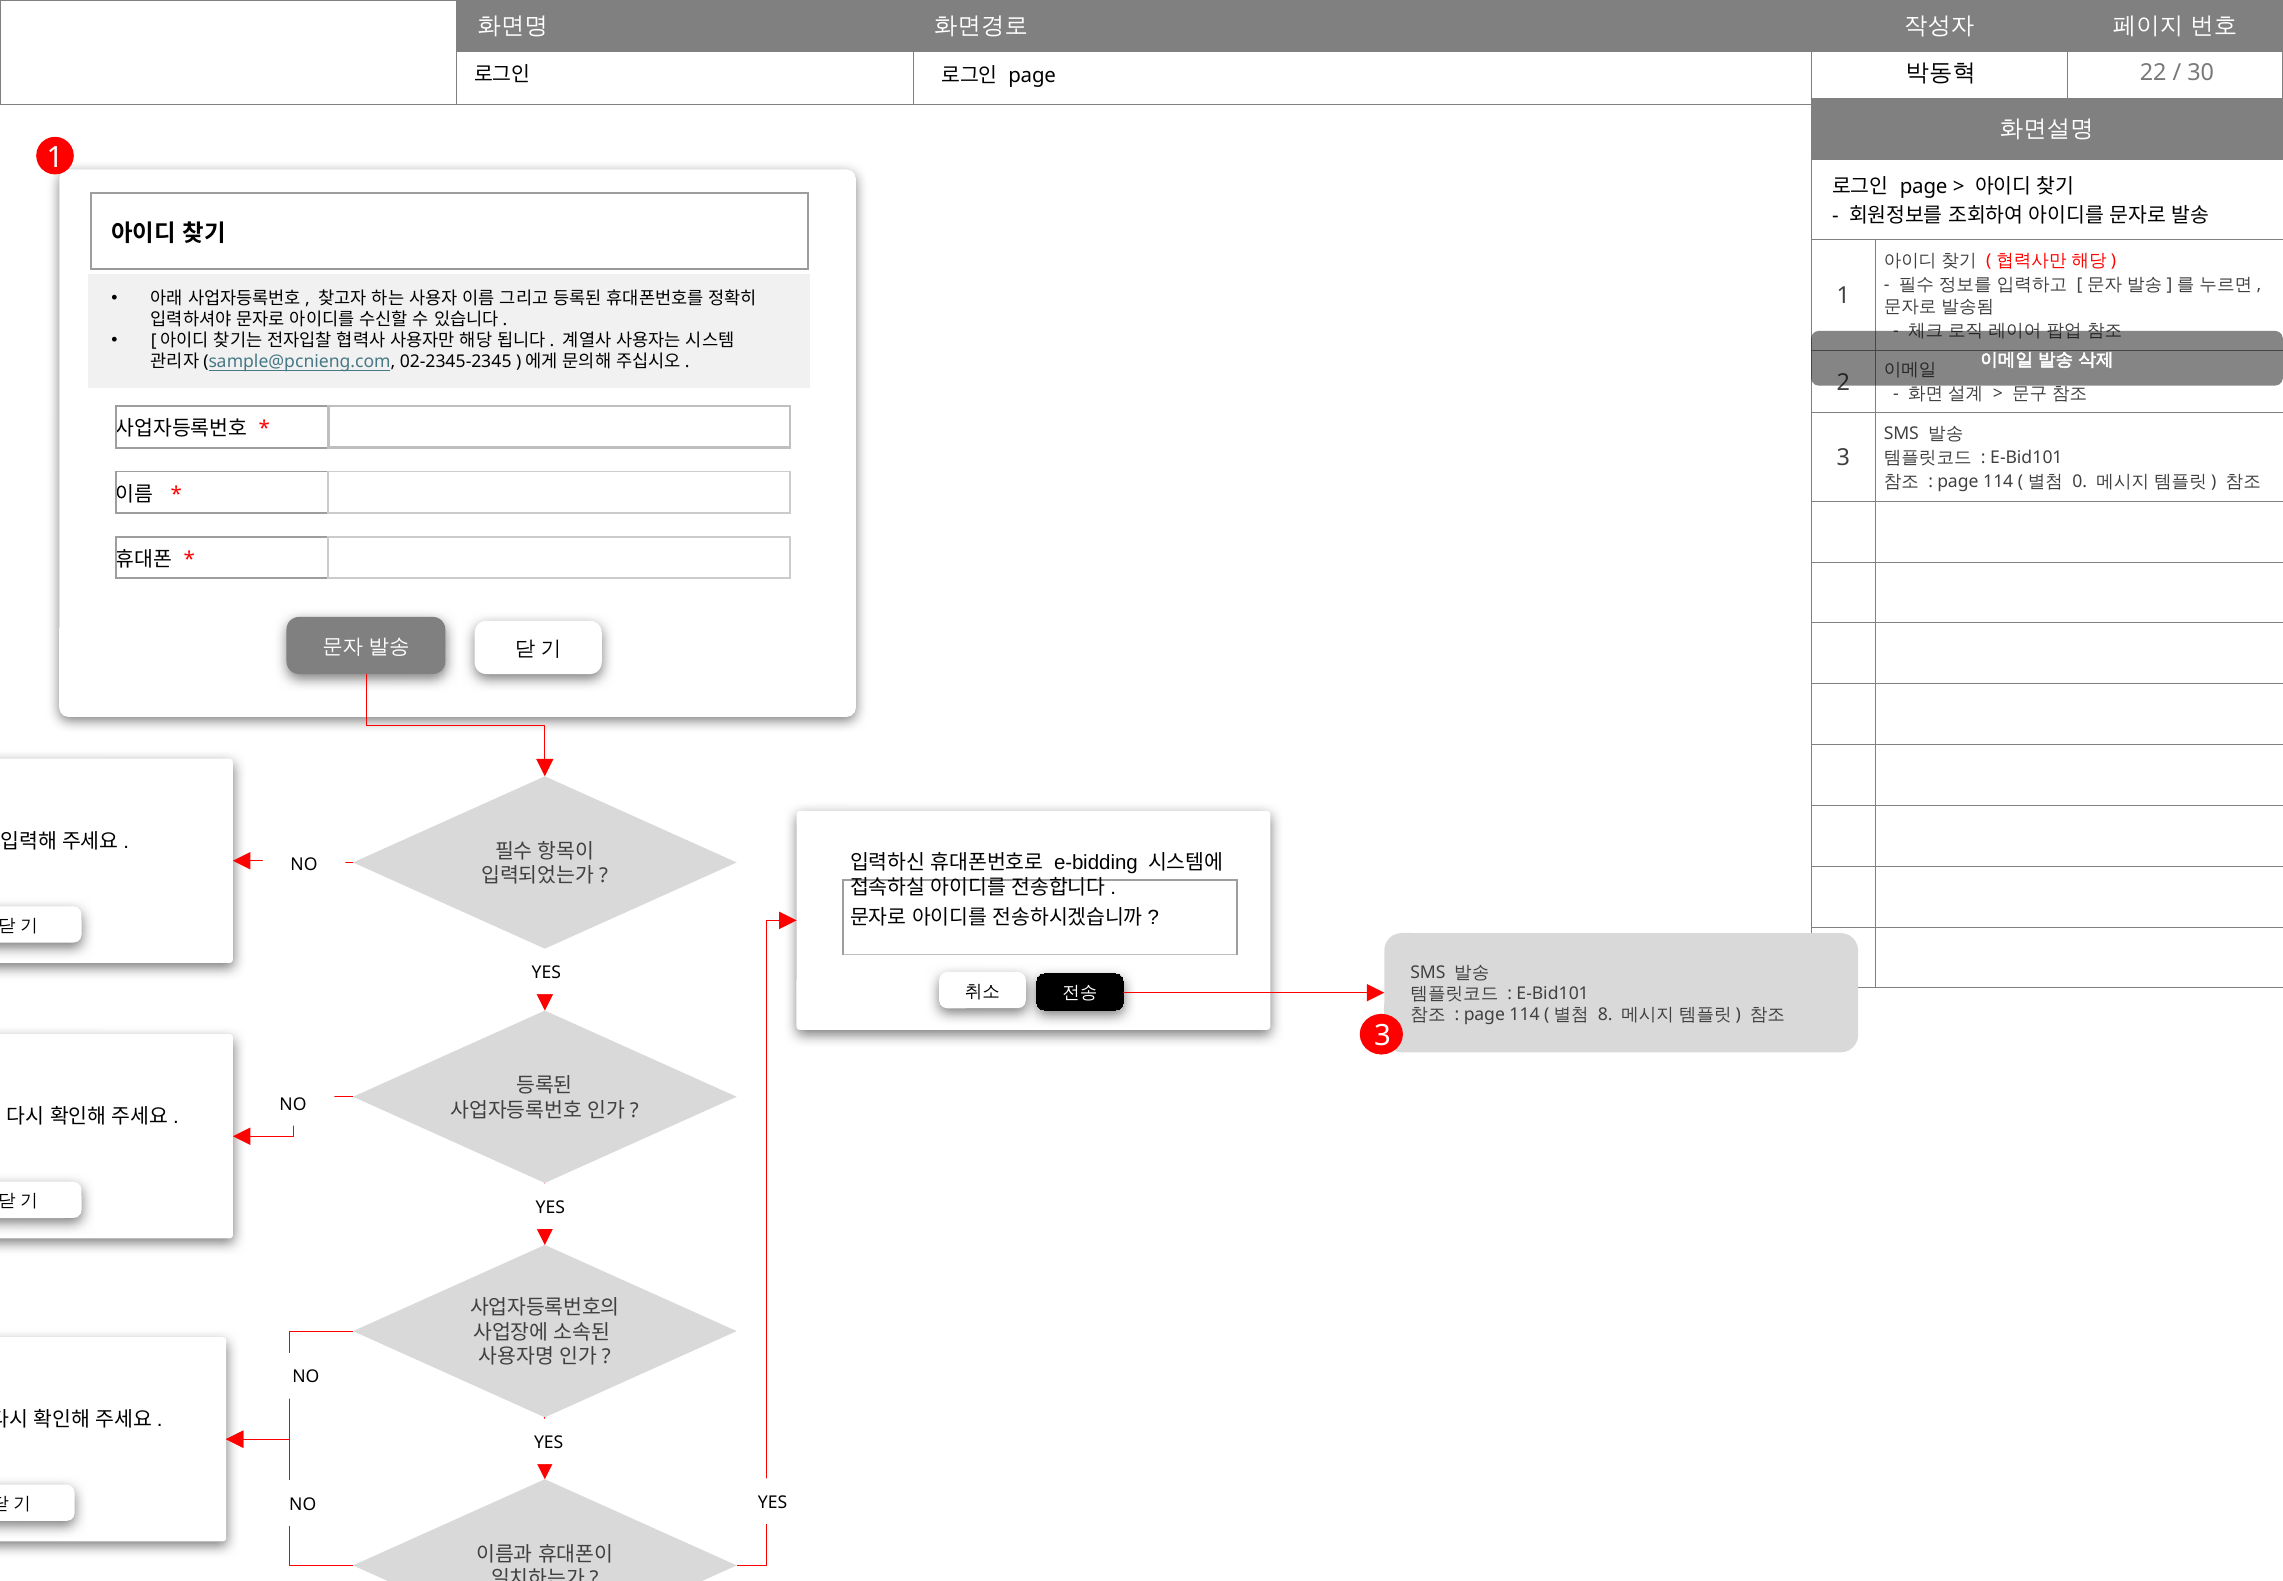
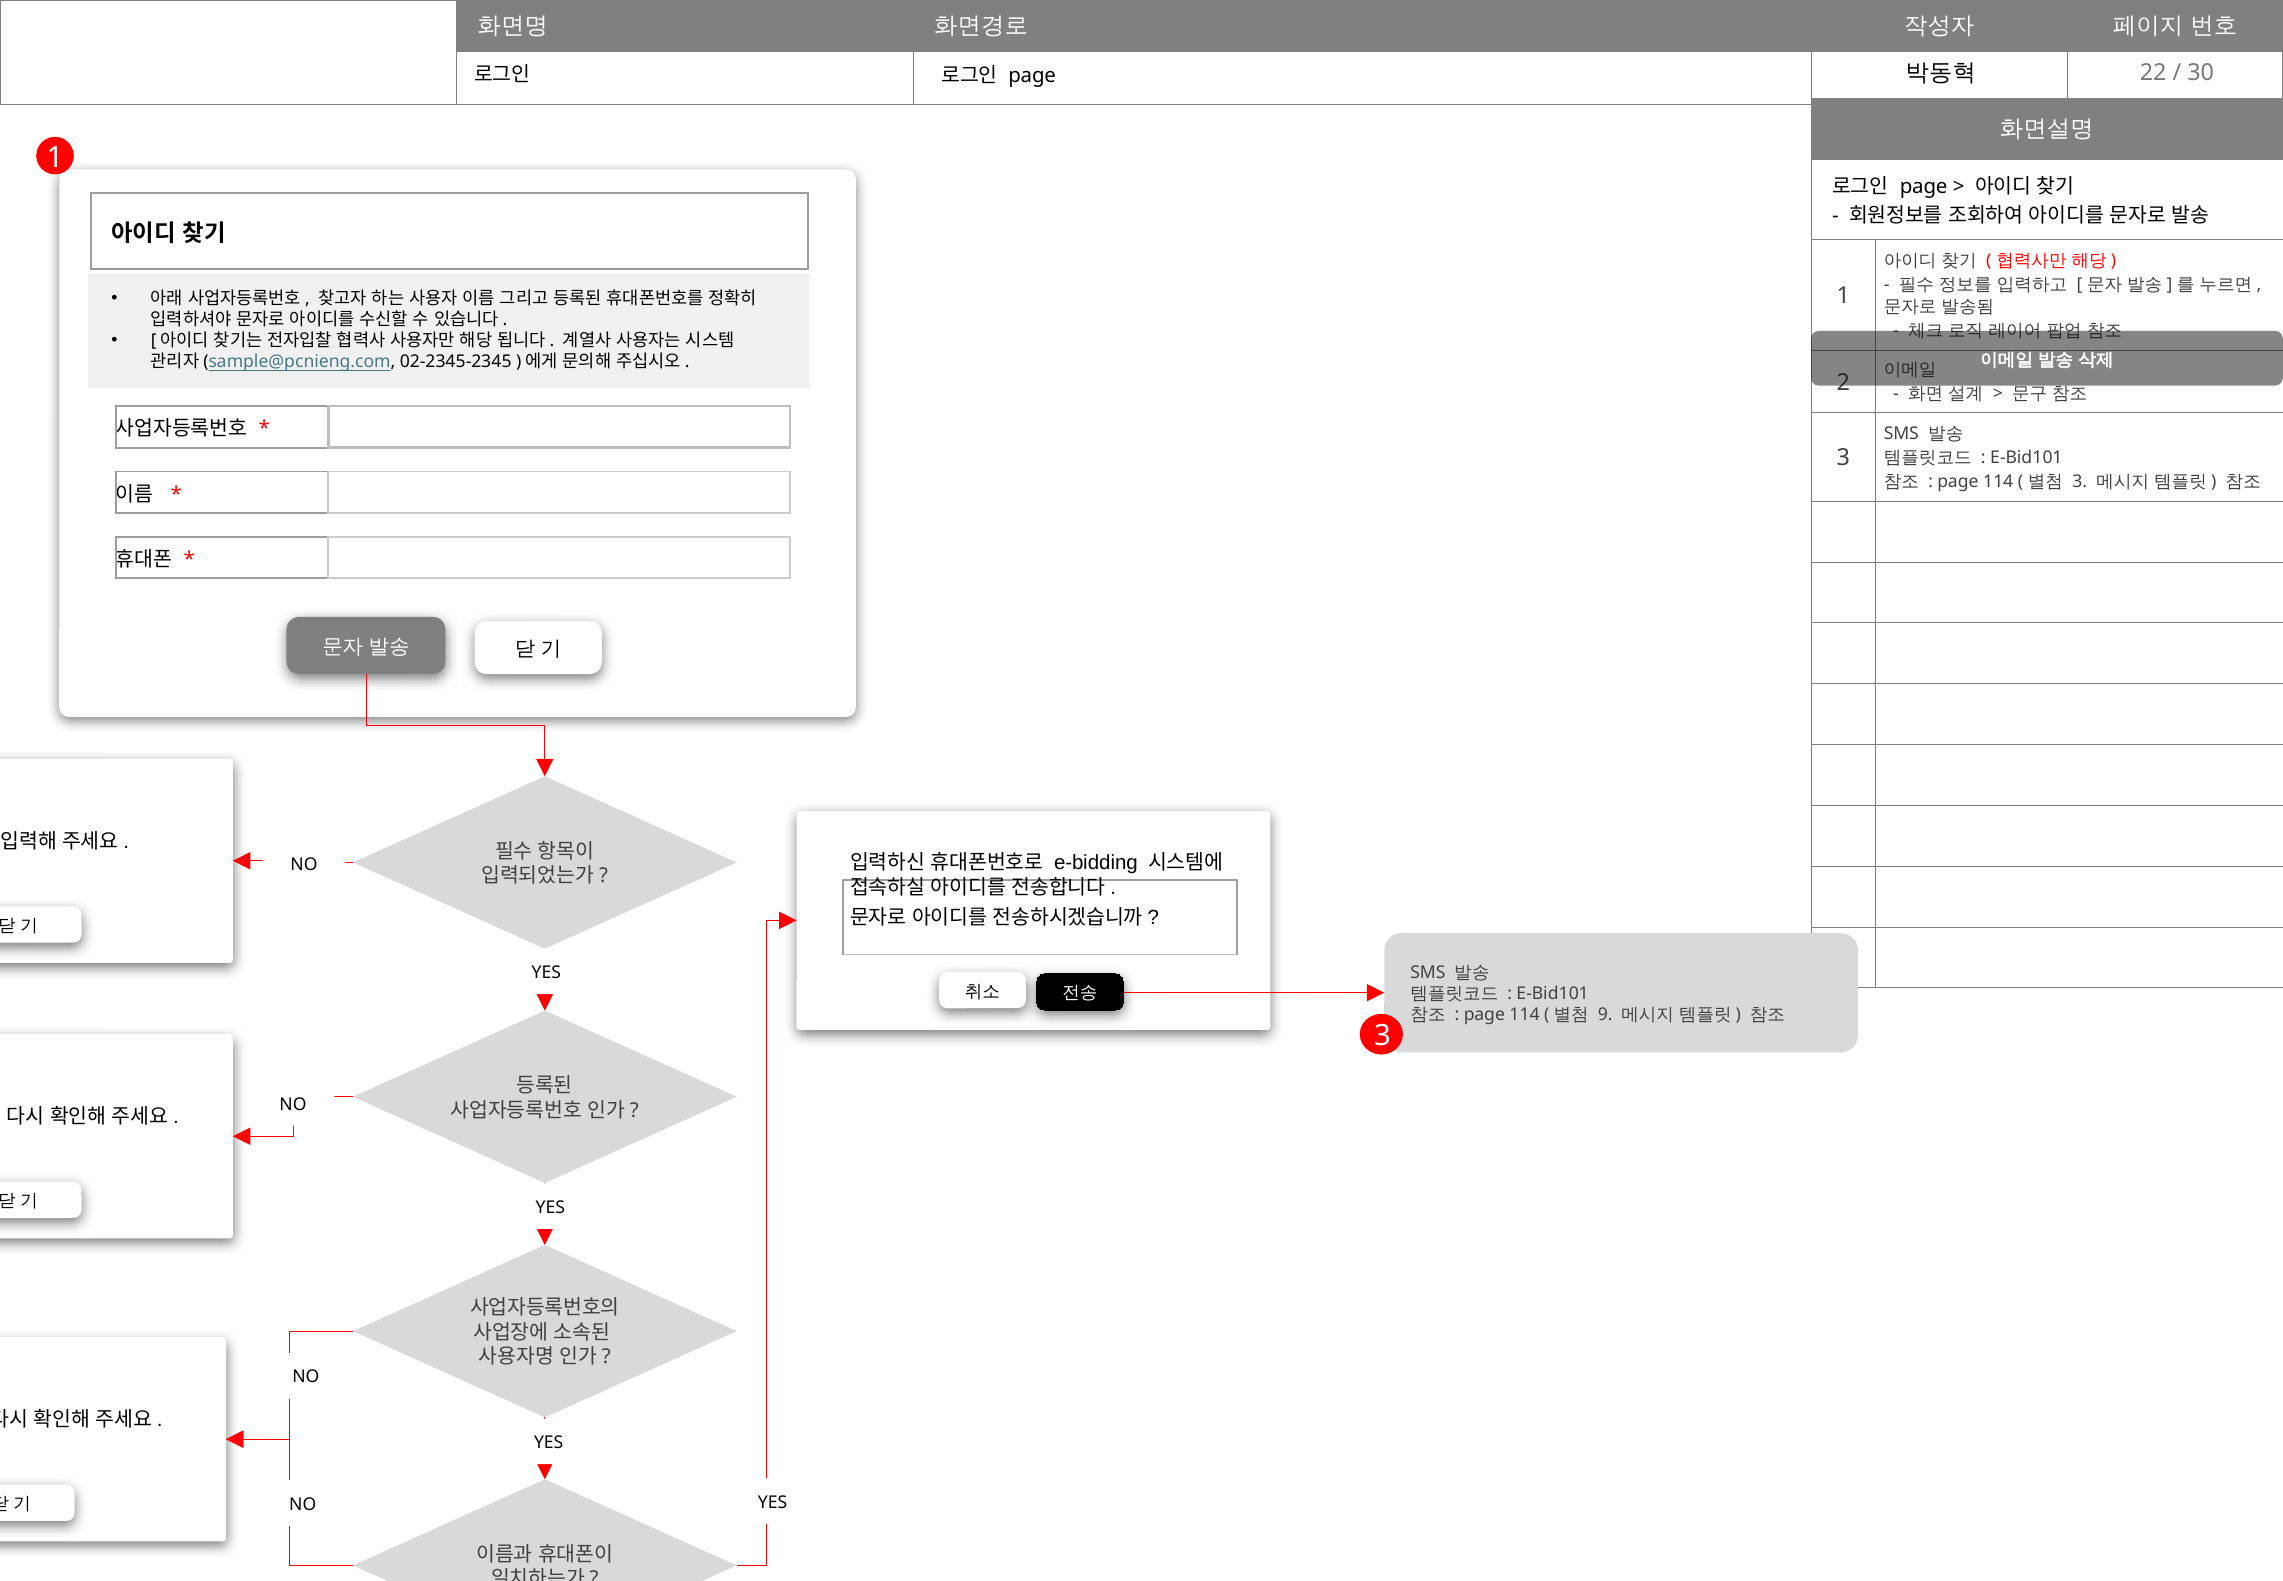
0 at (2080, 481): 0 -> 3
8: 8 -> 9
